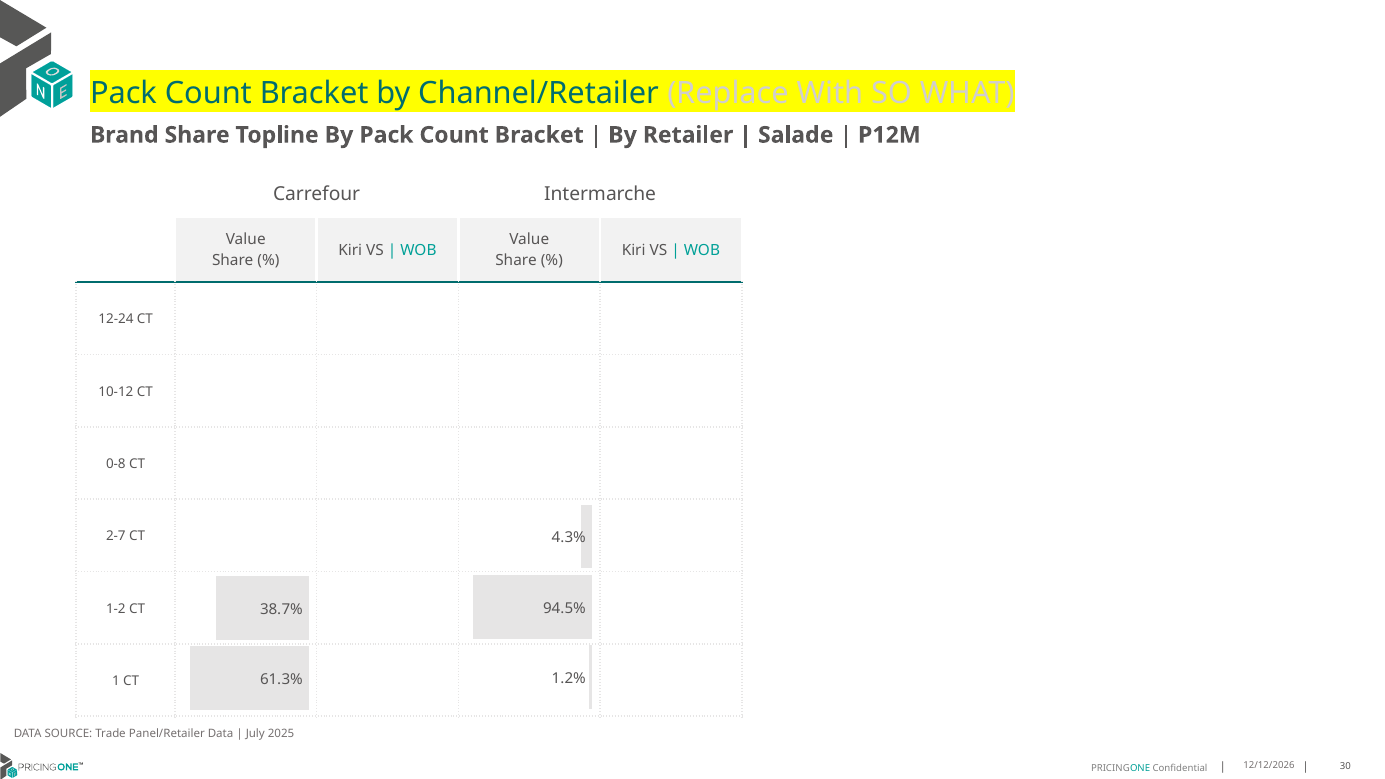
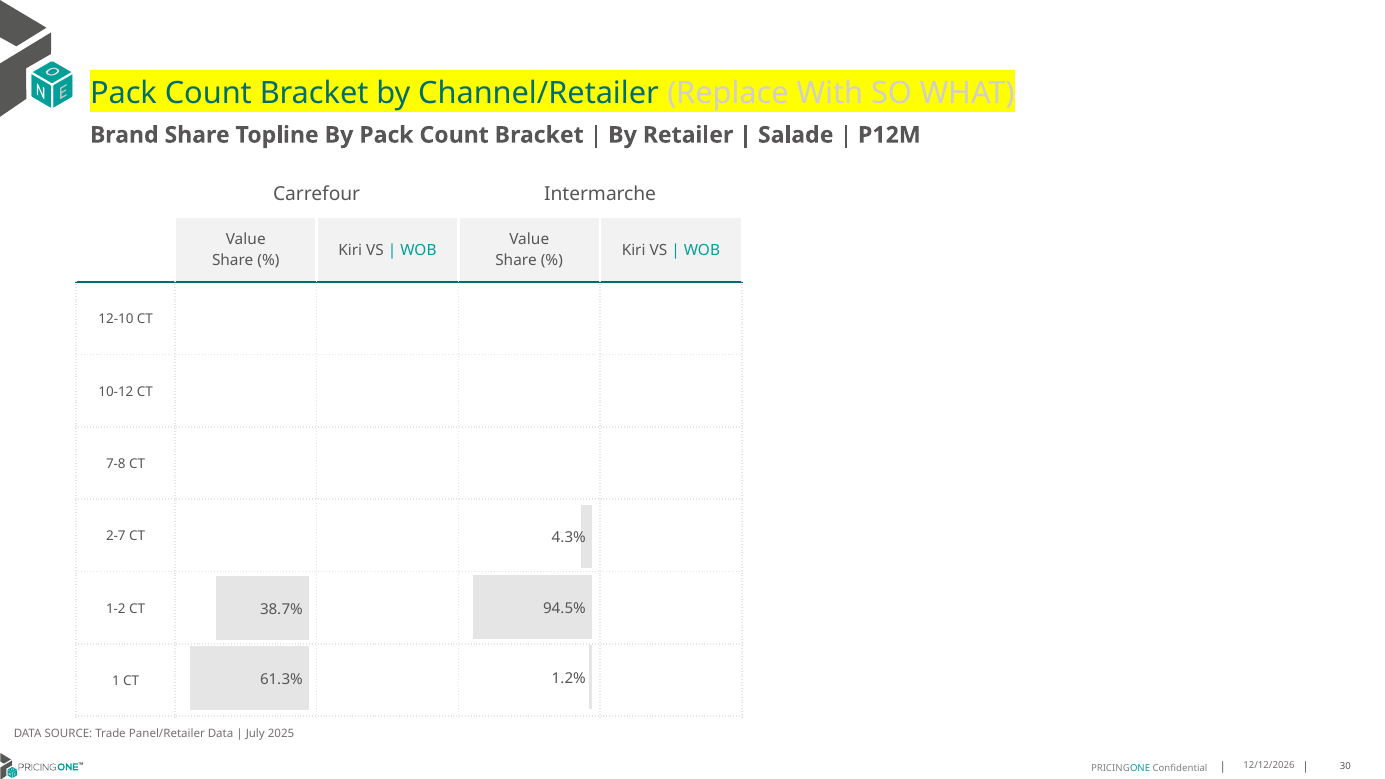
12-24: 12-24 -> 12-10
0-8: 0-8 -> 7-8
